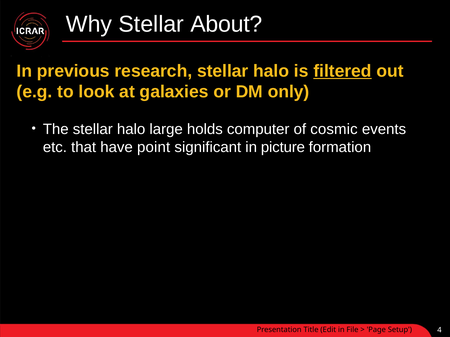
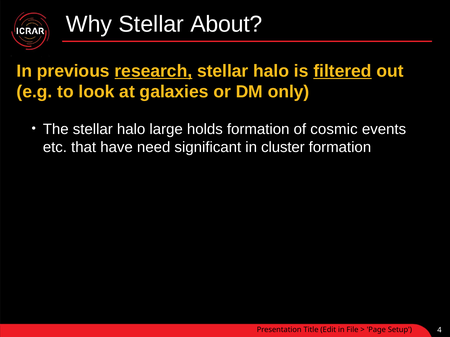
research underline: none -> present
holds computer: computer -> formation
point: point -> need
picture: picture -> cluster
